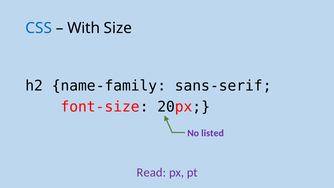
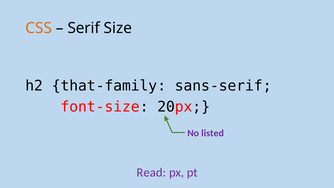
CSS colour: blue -> orange
With: With -> Serif
name-family: name-family -> that-family
